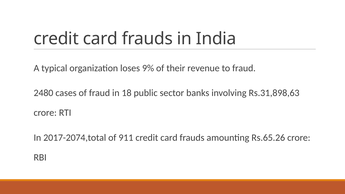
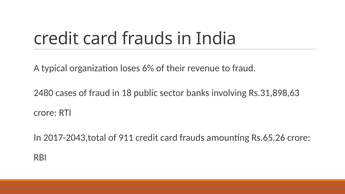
9%: 9% -> 6%
2017-2074,total: 2017-2074,total -> 2017-2043,total
